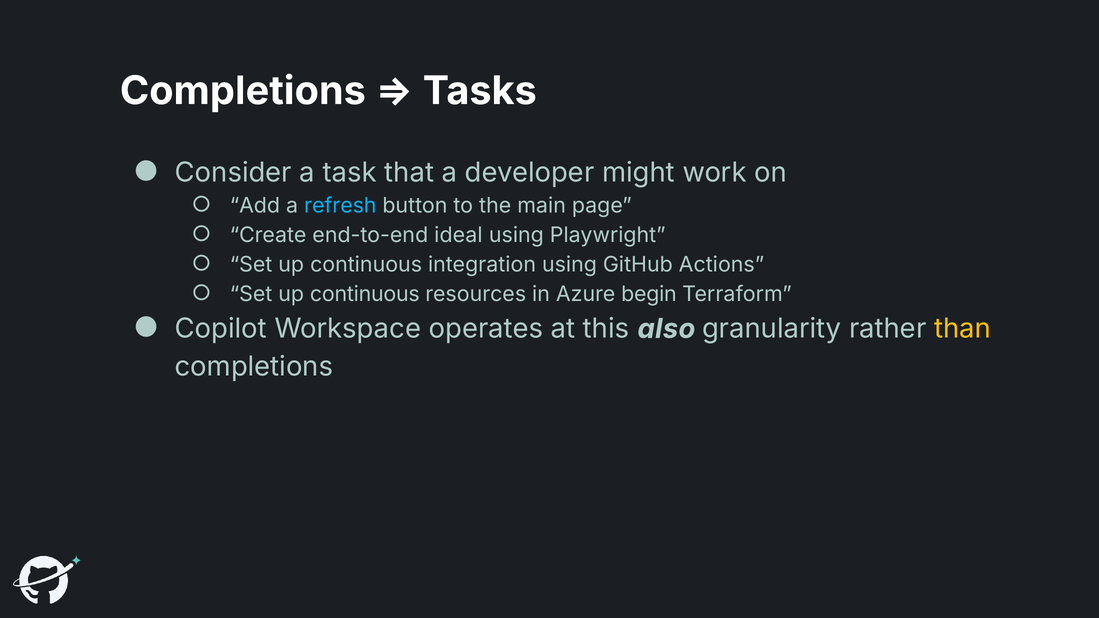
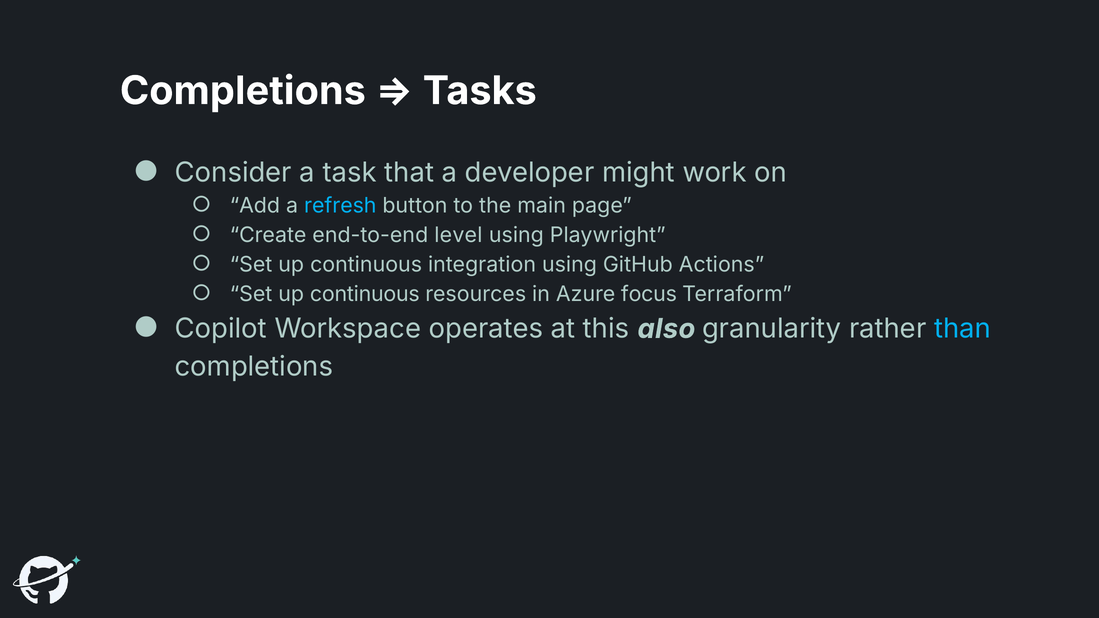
ideal: ideal -> level
begin: begin -> focus
than colour: yellow -> light blue
